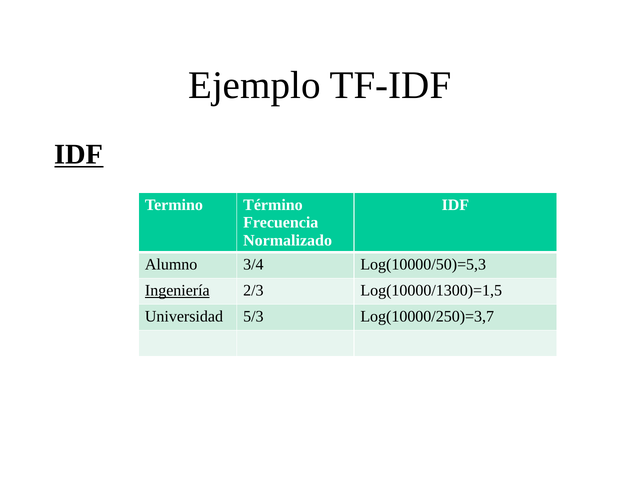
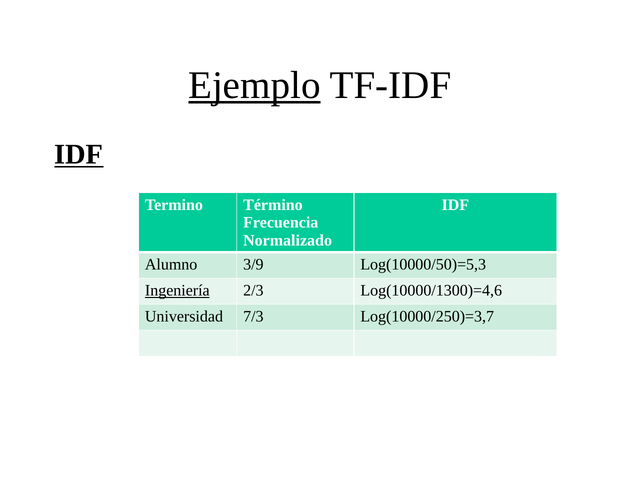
Ejemplo underline: none -> present
3/4: 3/4 -> 3/9
Log(10000/1300)=1,5: Log(10000/1300)=1,5 -> Log(10000/1300)=4,6
5/3: 5/3 -> 7/3
